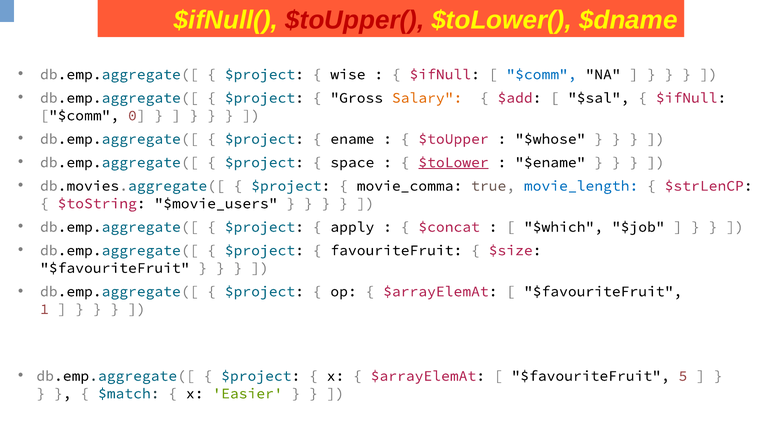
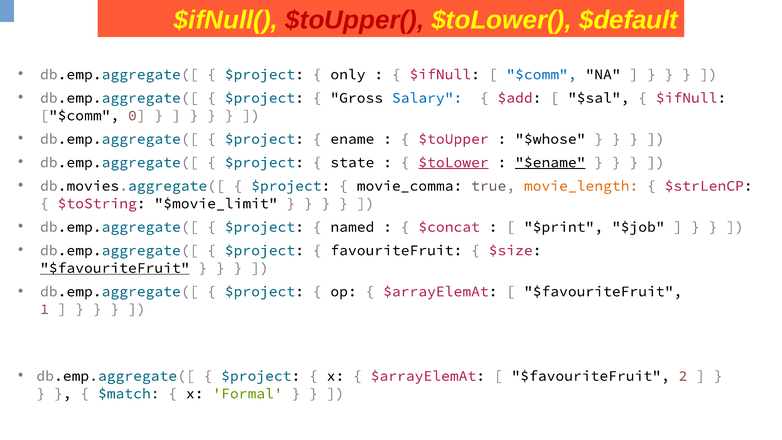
$dname: $dname -> $default
wise: wise -> only
Salary colour: orange -> blue
space: space -> state
$ename underline: none -> present
movie_length colour: blue -> orange
$movie_users: $movie_users -> $movie_limit
apply: apply -> named
$which: $which -> $print
$favouriteFruit at (115, 268) underline: none -> present
5: 5 -> 2
Easier: Easier -> Formal
